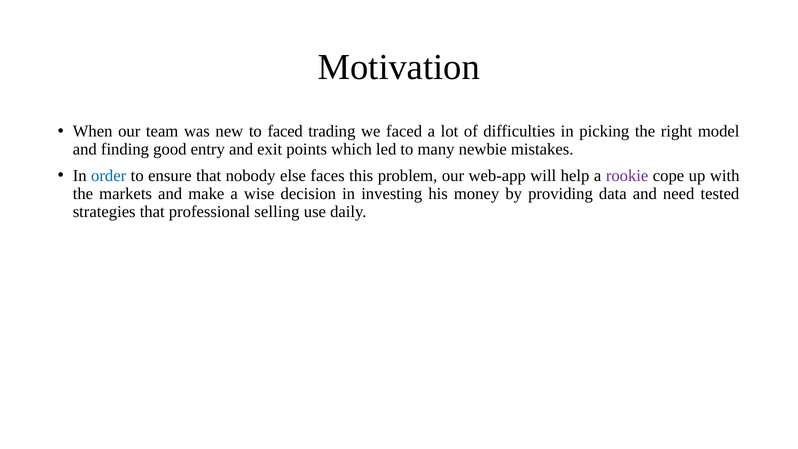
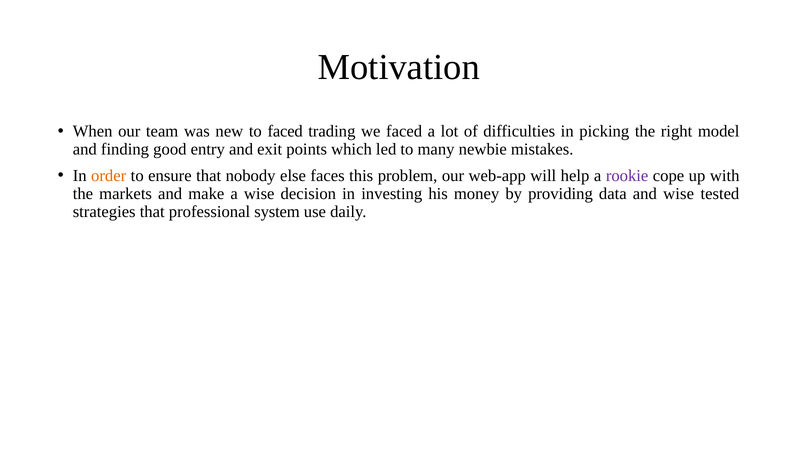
order colour: blue -> orange
and need: need -> wise
selling: selling -> system
